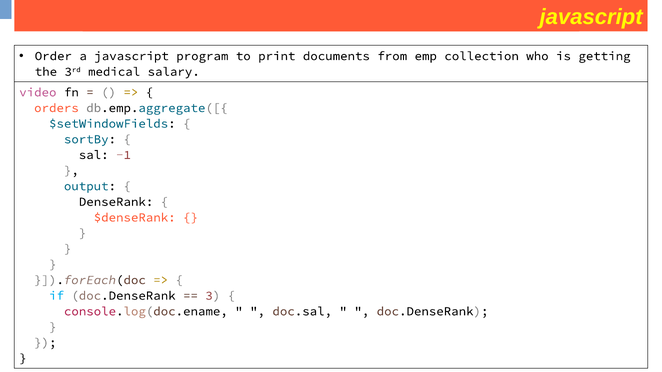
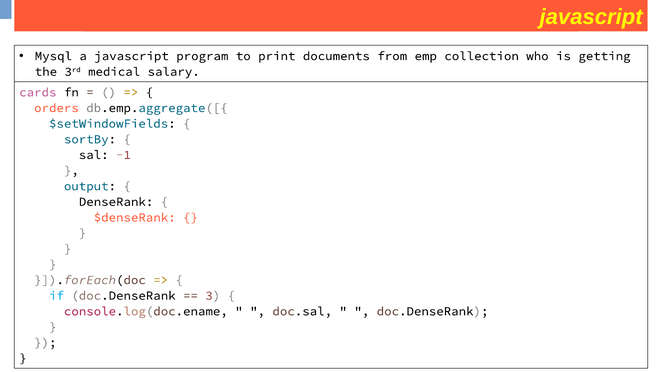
Order: Order -> Mysql
video: video -> cards
